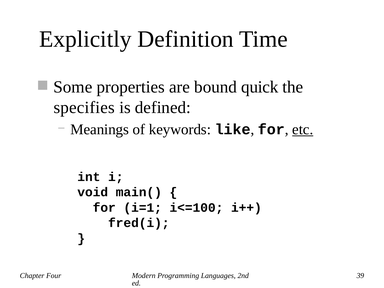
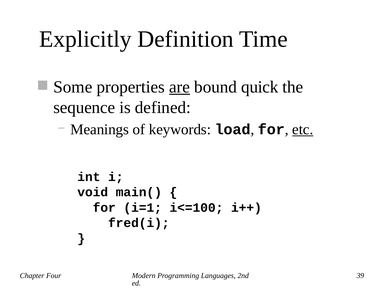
are underline: none -> present
specifies: specifies -> sequence
like: like -> load
